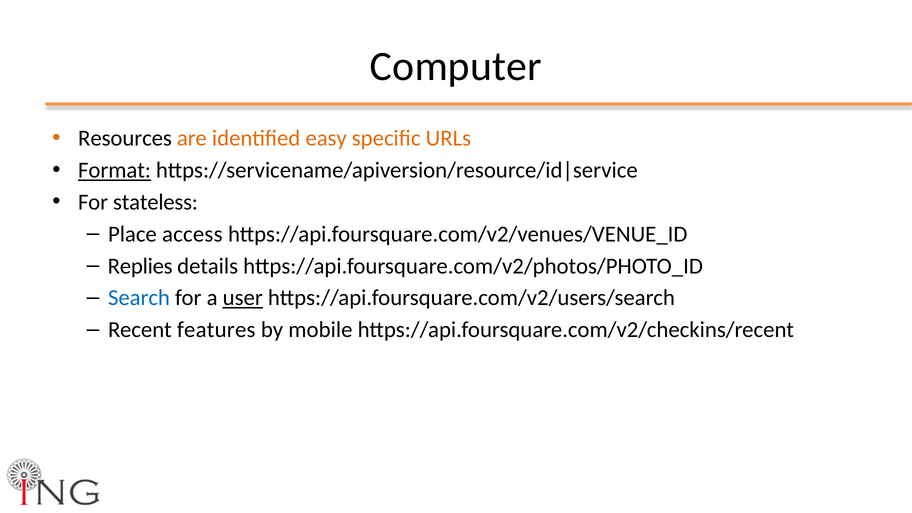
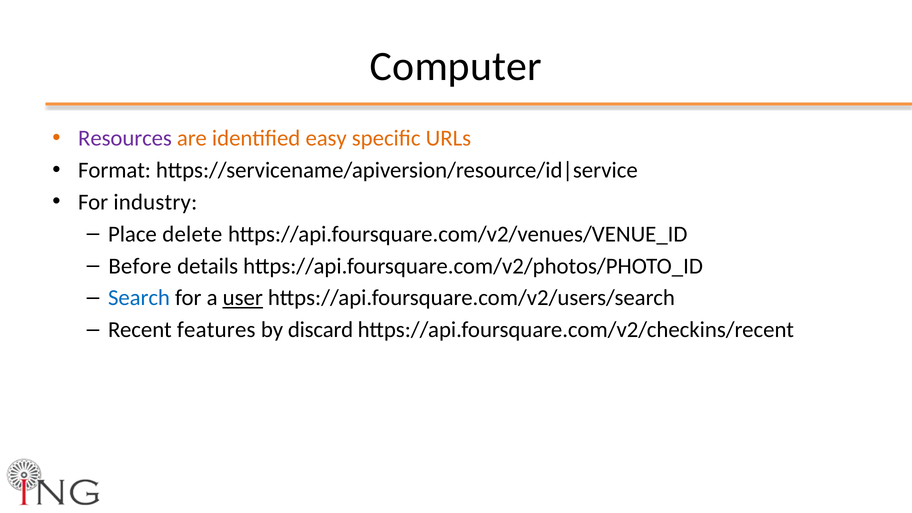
Resources colour: black -> purple
Format underline: present -> none
stateless: stateless -> industry
access: access -> delete
Replies: Replies -> Before
mobile: mobile -> discard
